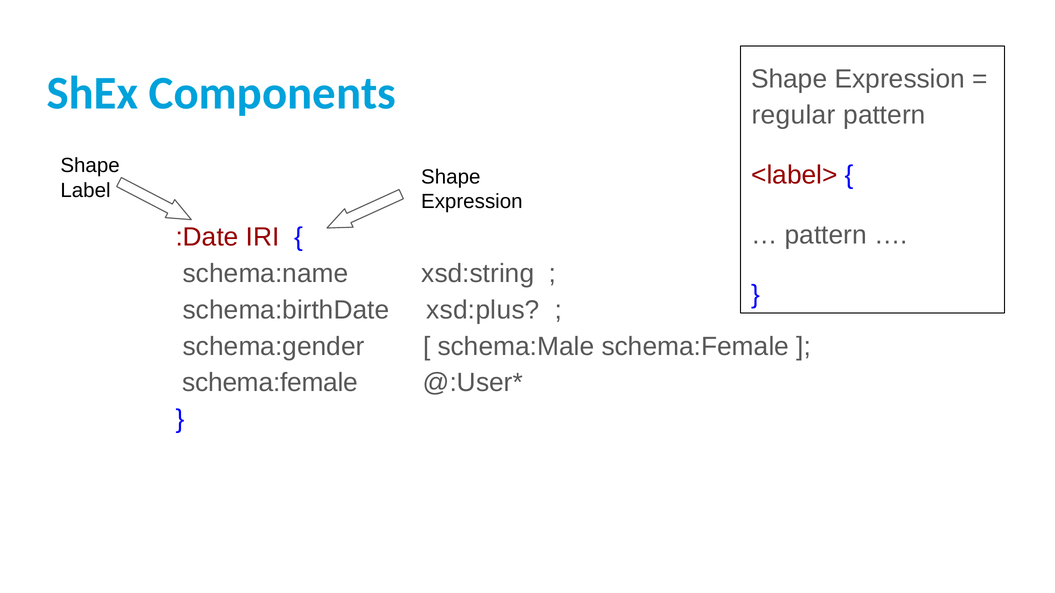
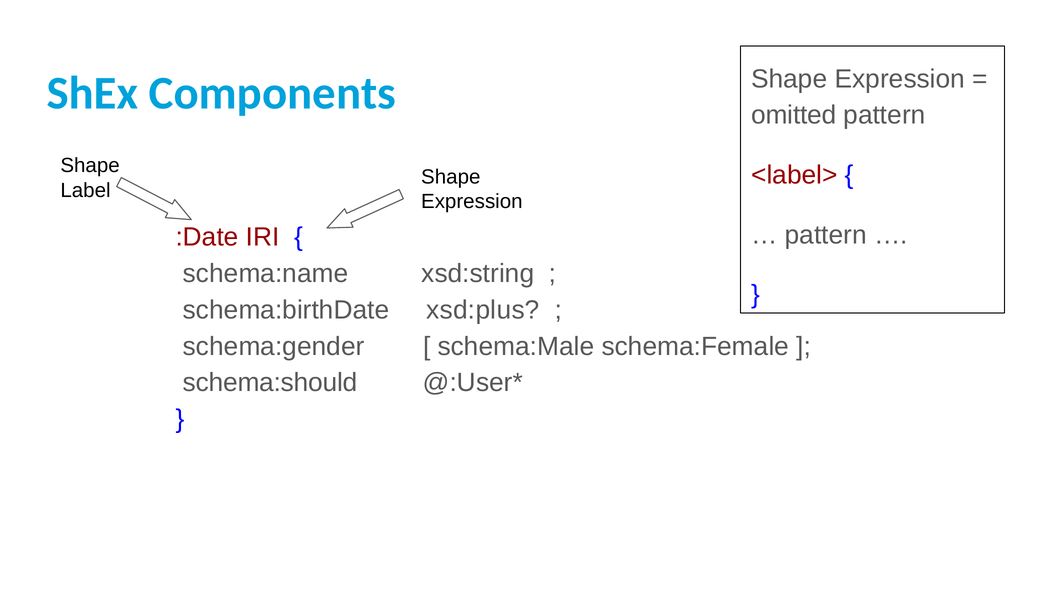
regular: regular -> omitted
schema:female at (270, 383): schema:female -> schema:should
